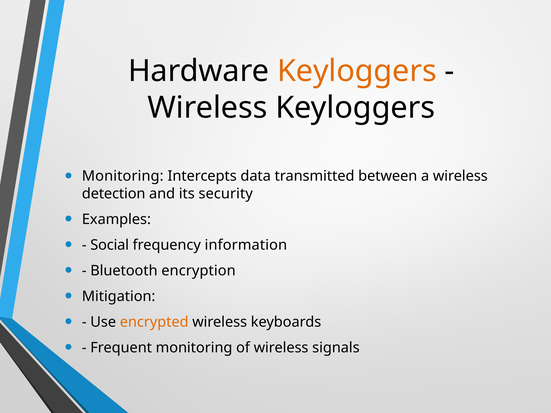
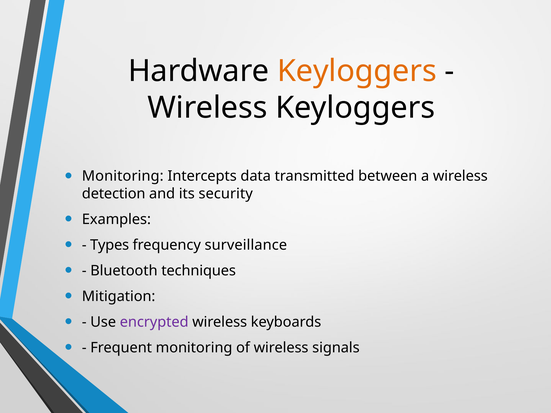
Social: Social -> Types
information: information -> surveillance
encryption: encryption -> techniques
encrypted colour: orange -> purple
